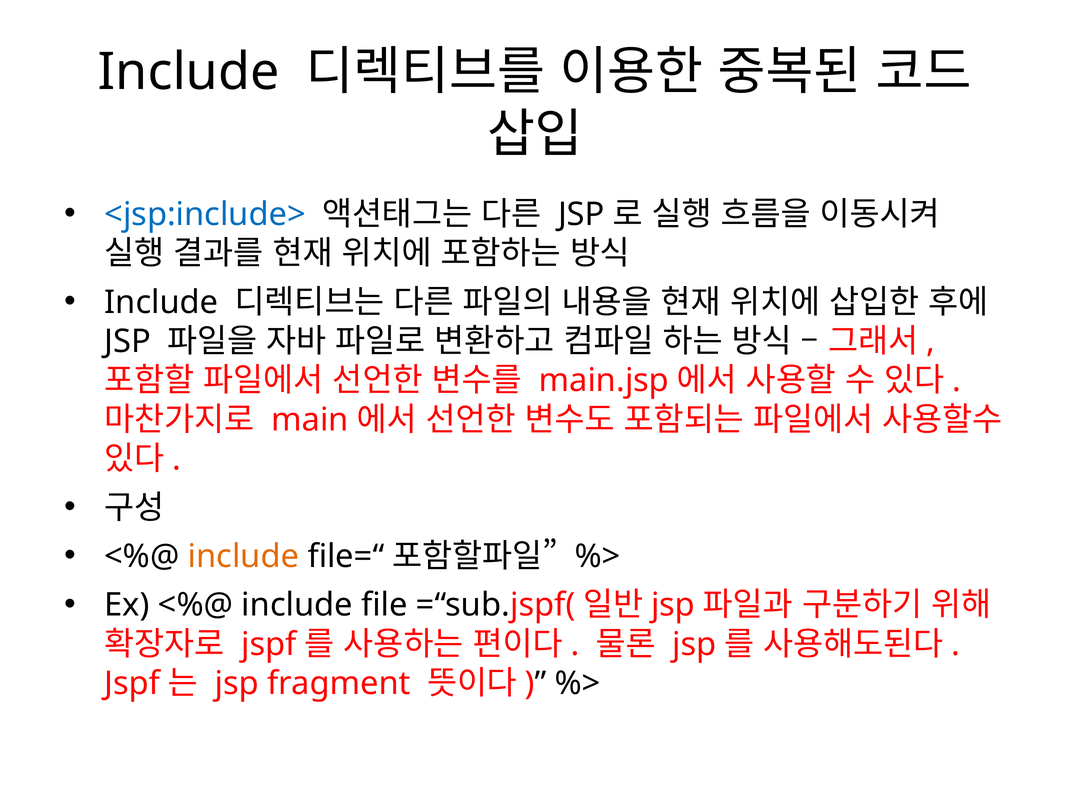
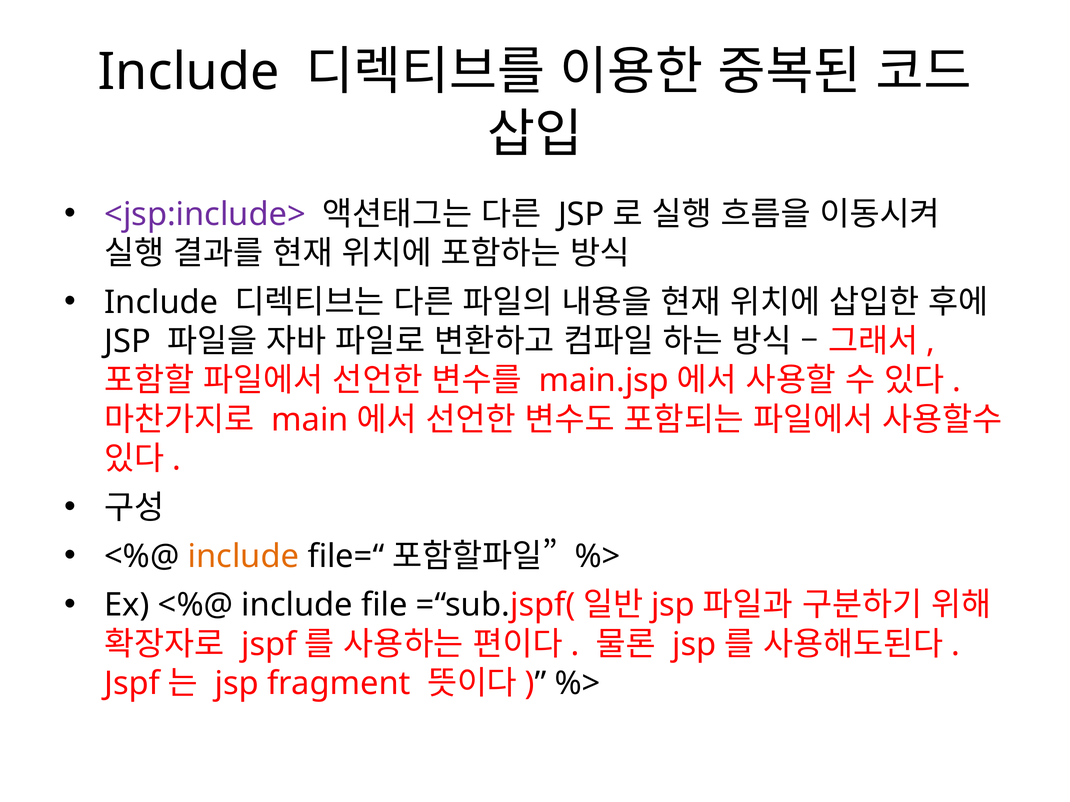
<jsp:include> colour: blue -> purple
